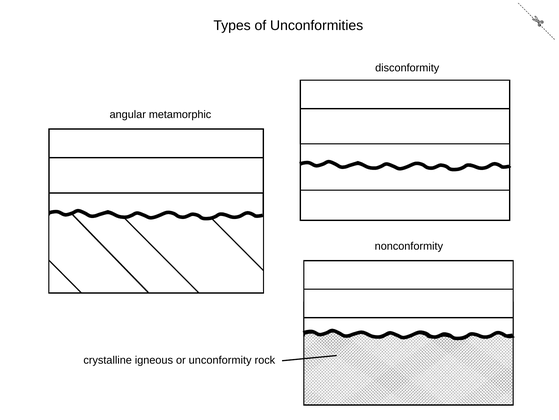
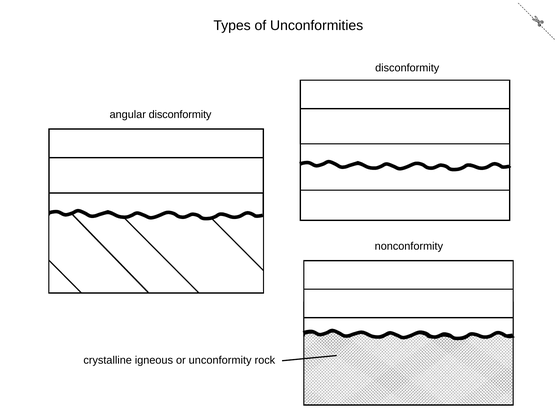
angular metamorphic: metamorphic -> disconformity
